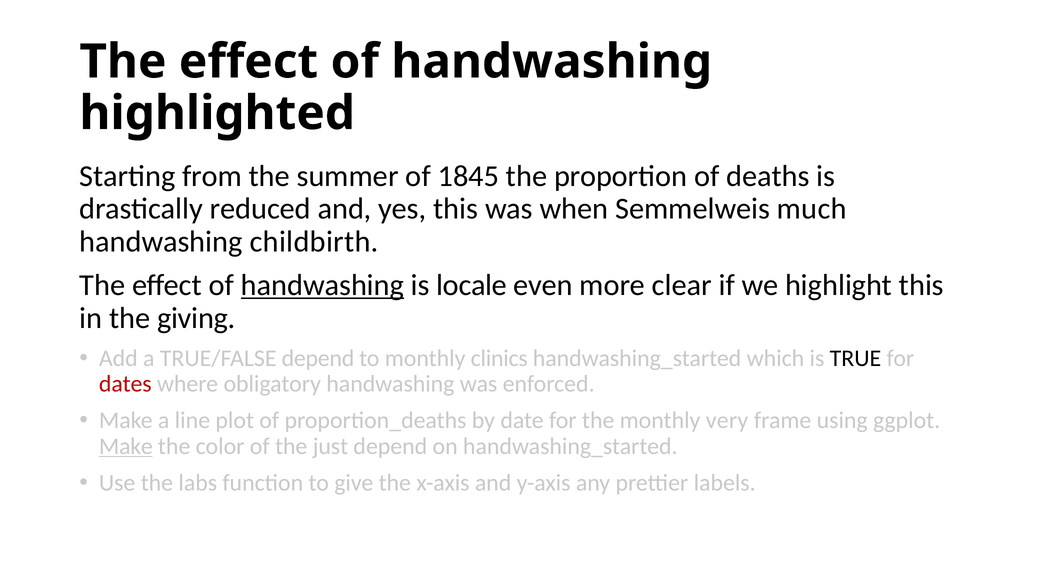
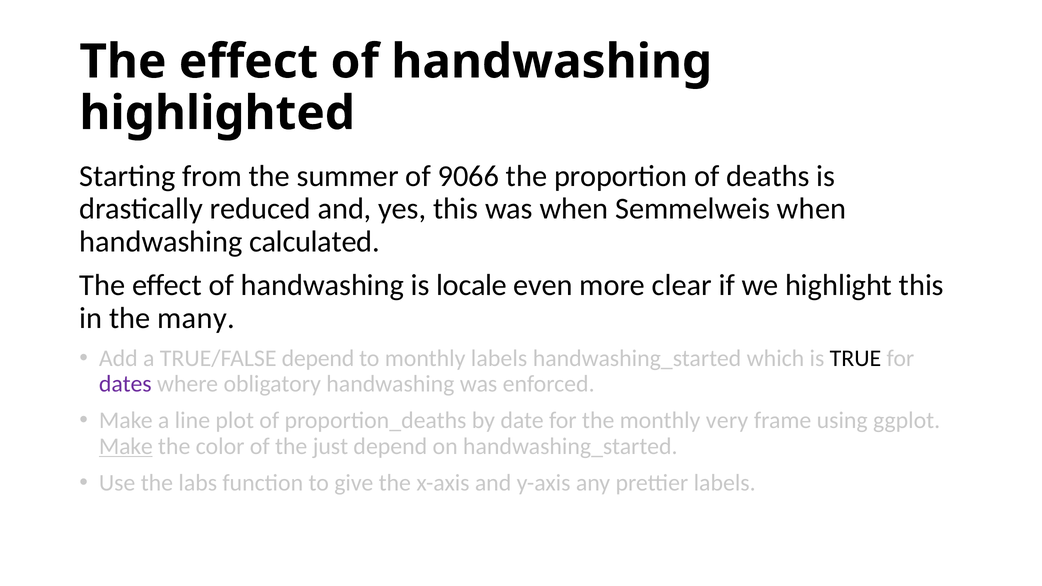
1845: 1845 -> 9066
Semmelweis much: much -> when
childbirth: childbirth -> calculated
handwashing at (322, 285) underline: present -> none
giving: giving -> many
monthly clinics: clinics -> labels
dates colour: red -> purple
